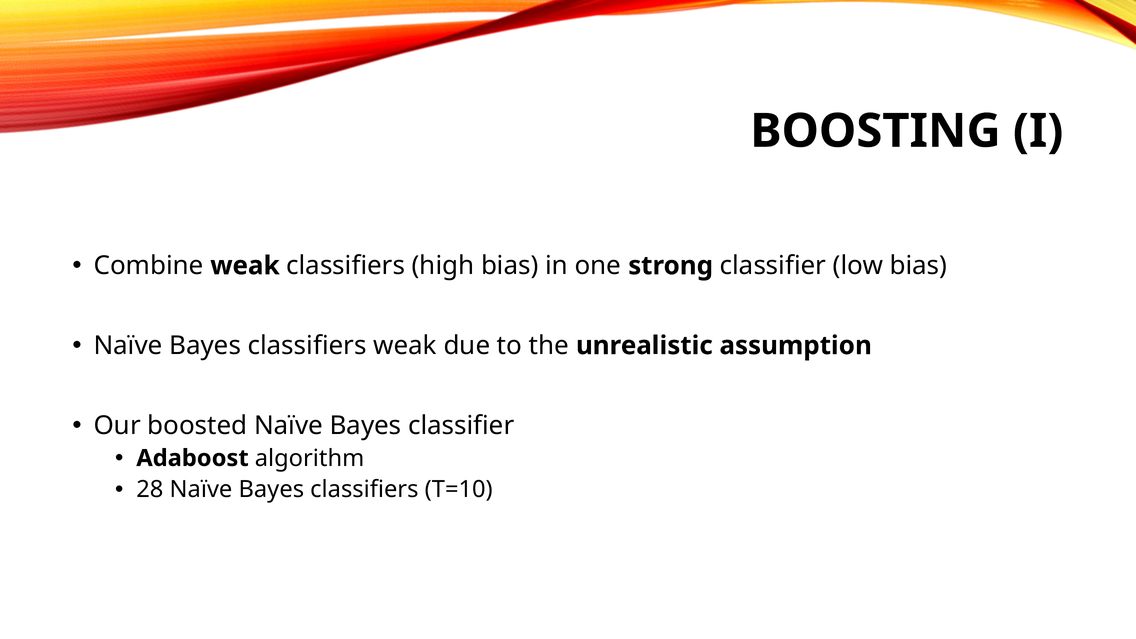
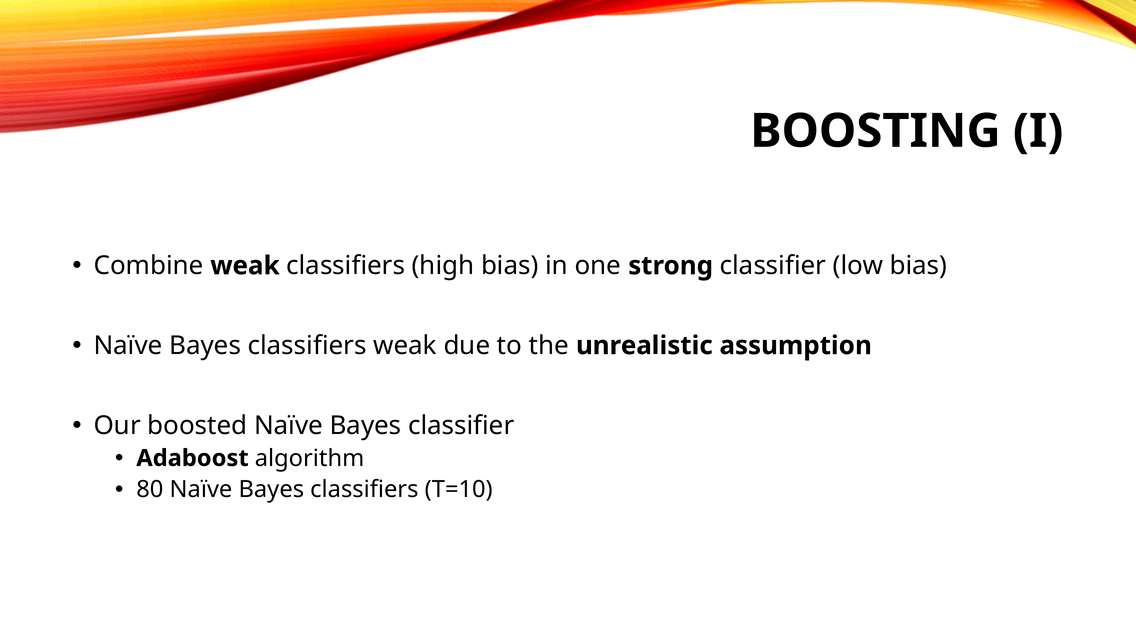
28: 28 -> 80
